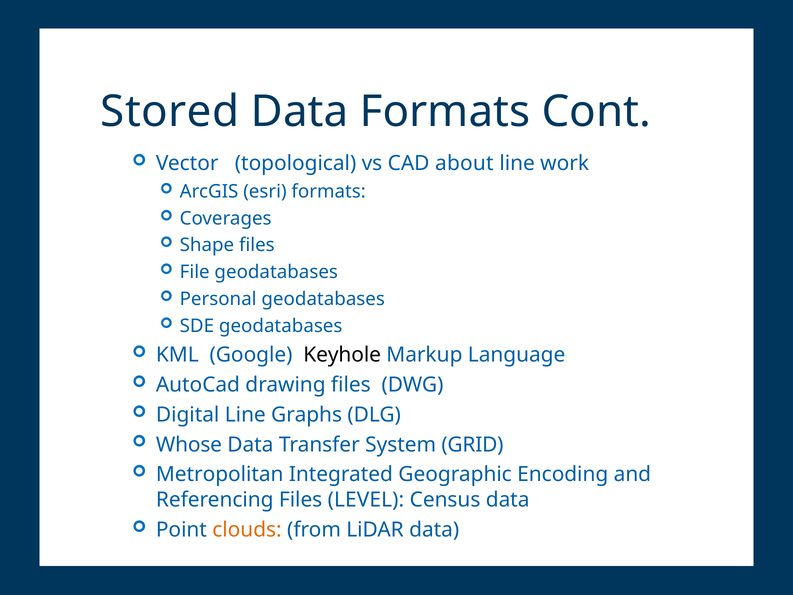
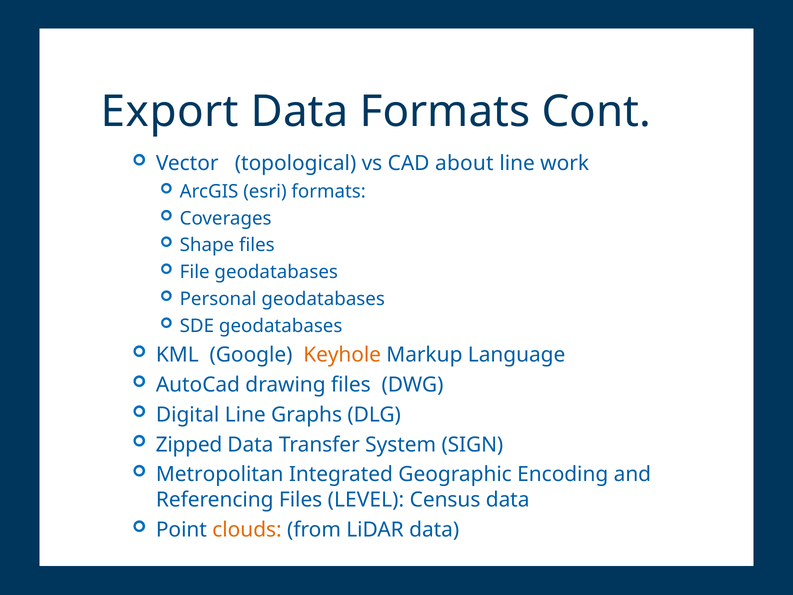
Stored: Stored -> Export
Keyhole colour: black -> orange
Whose: Whose -> Zipped
GRID: GRID -> SIGN
